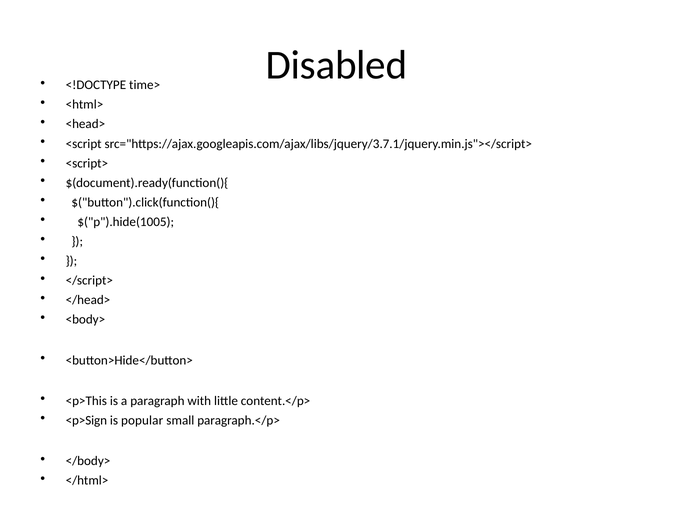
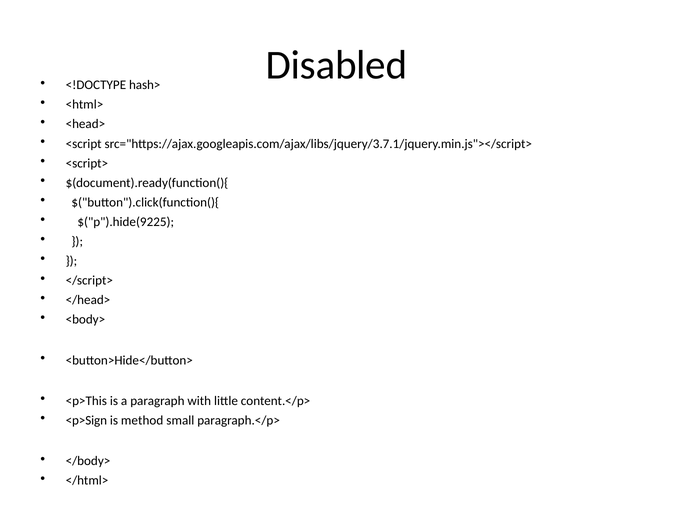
time>: time> -> hash>
$("p").hide(1005: $("p").hide(1005 -> $("p").hide(9225
popular: popular -> method
